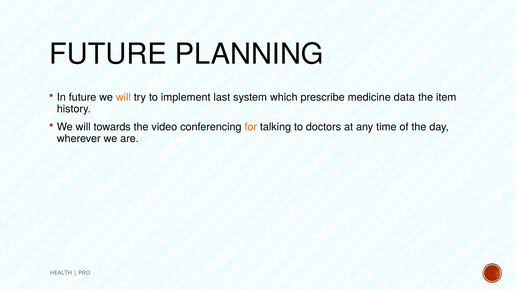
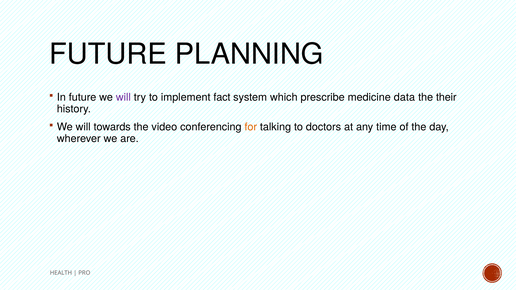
will at (123, 97) colour: orange -> purple
last: last -> fact
item: item -> their
